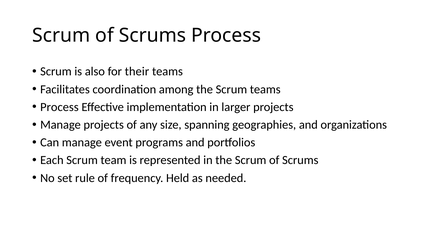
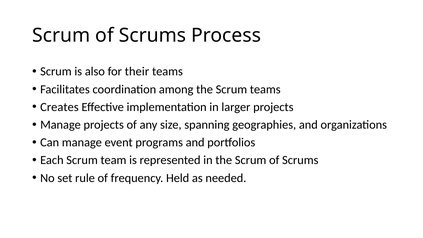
Process at (59, 107): Process -> Creates
